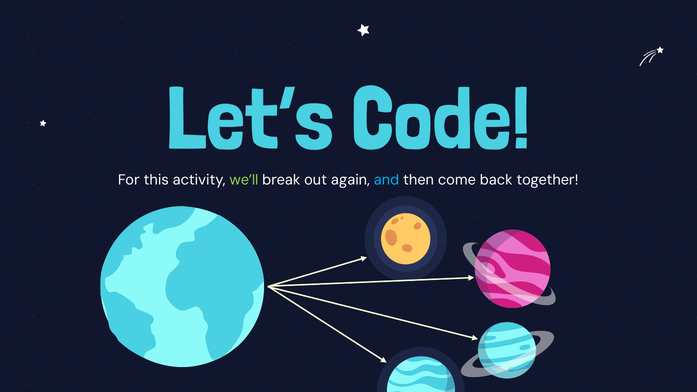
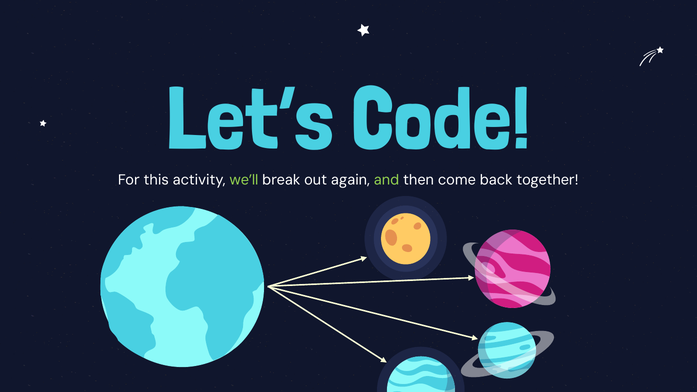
and colour: light blue -> light green
